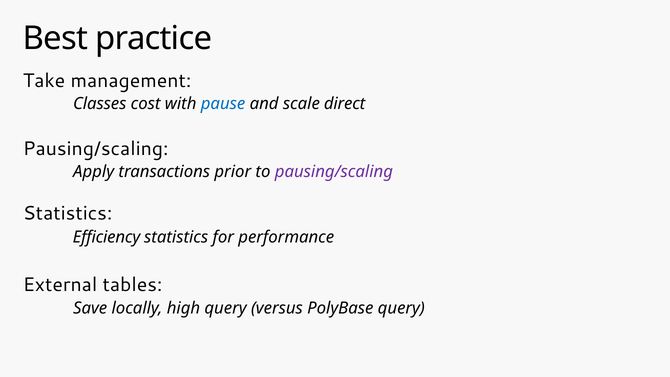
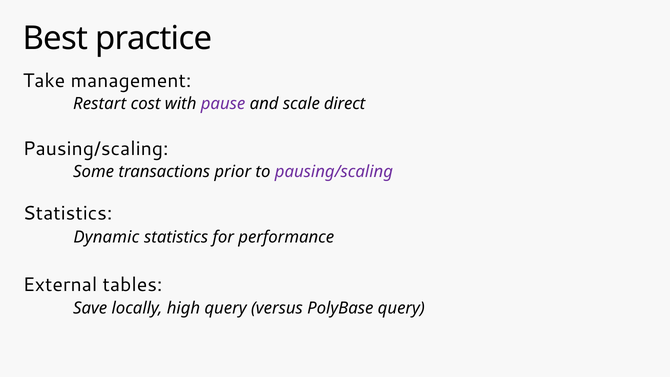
Classes: Classes -> Restart
pause colour: blue -> purple
Apply: Apply -> Some
Efficiency: Efficiency -> Dynamic
